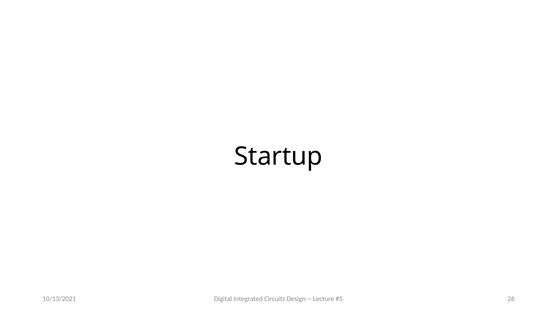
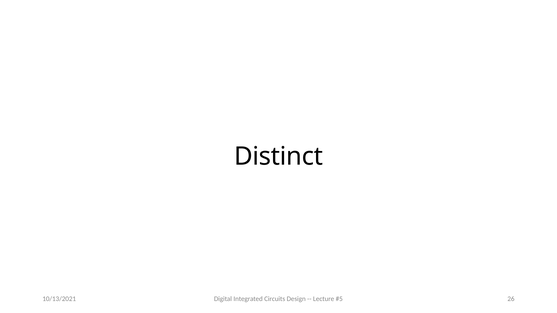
Startup: Startup -> Distinct
